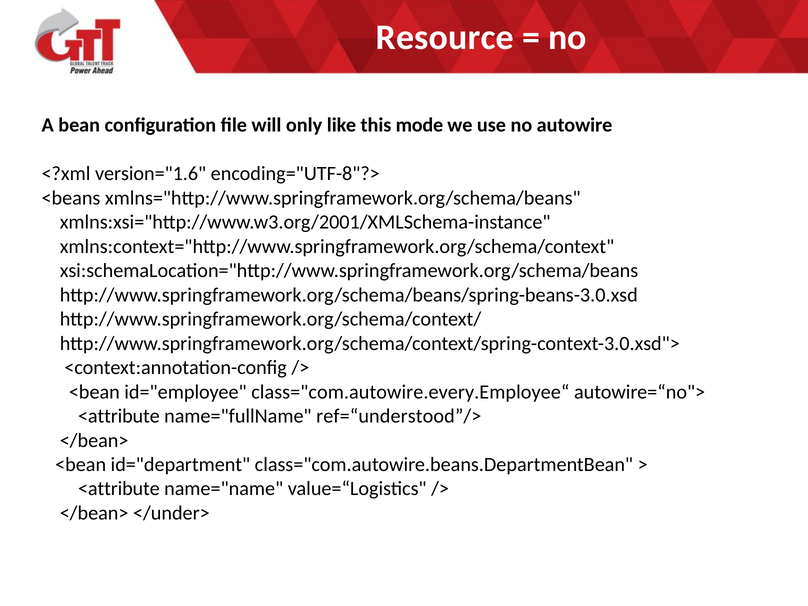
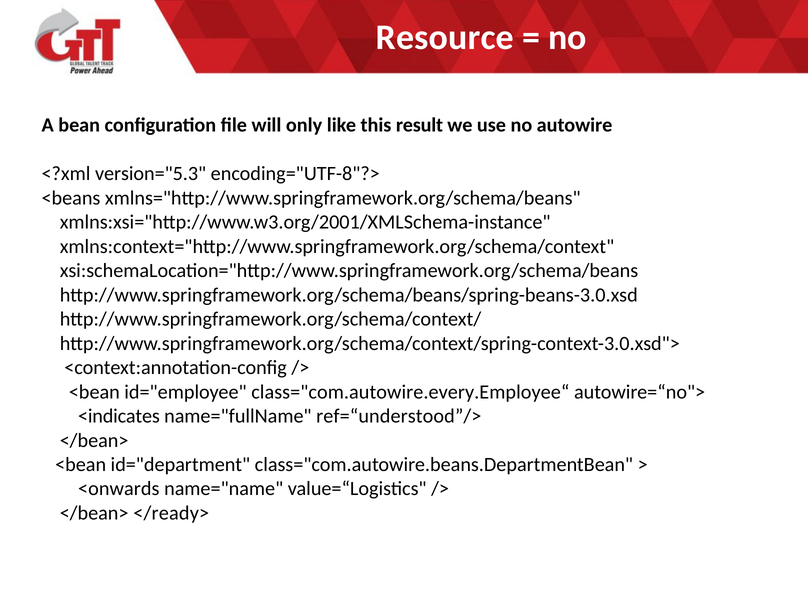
mode: mode -> result
version="1.6: version="1.6 -> version="5.3
<attribute at (119, 416): <attribute -> <indicates
<attribute at (119, 489): <attribute -> <onwards
</under>: </under> -> </ready>
